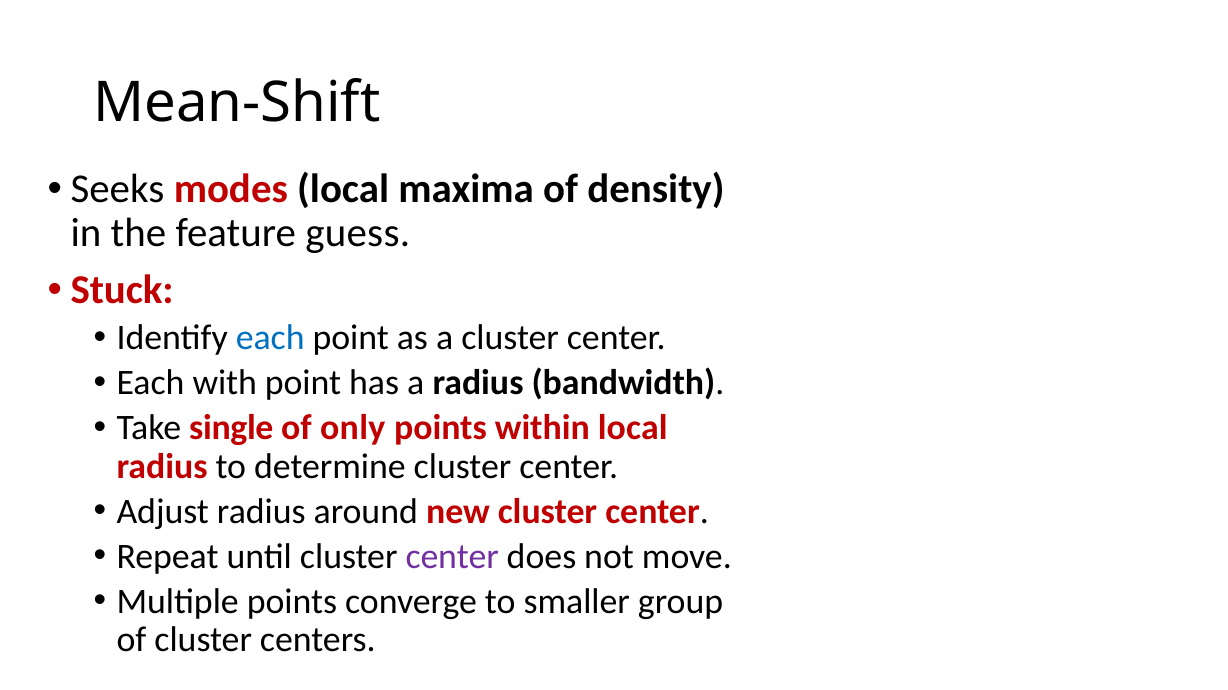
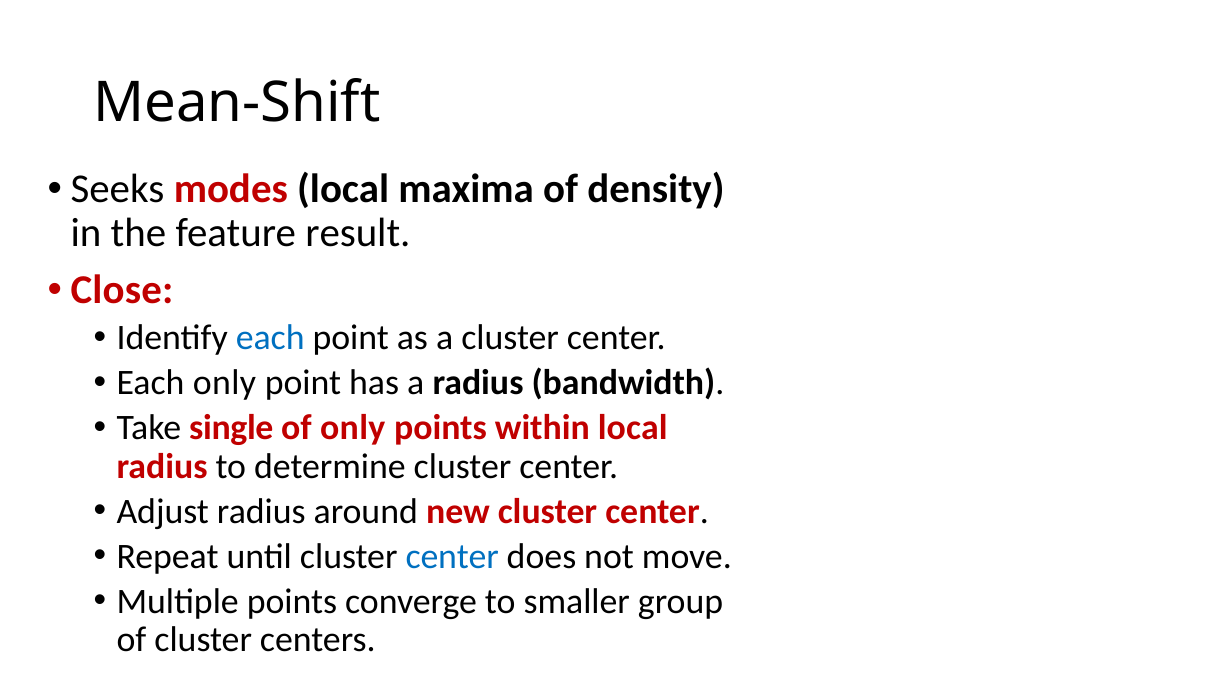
guess: guess -> result
Stuck: Stuck -> Close
Each with: with -> only
center at (452, 557) colour: purple -> blue
